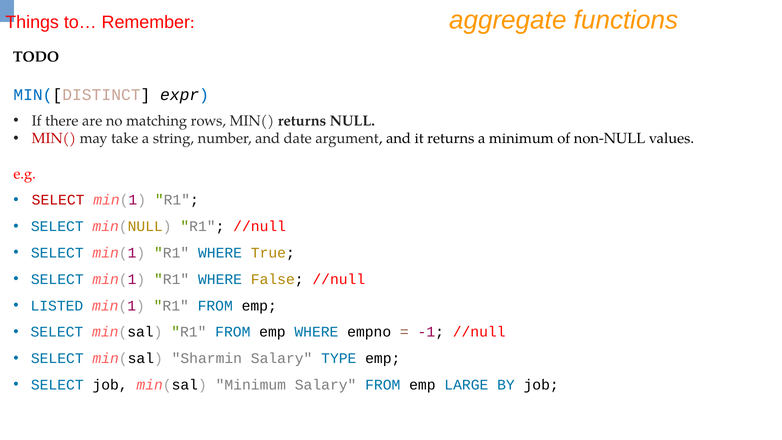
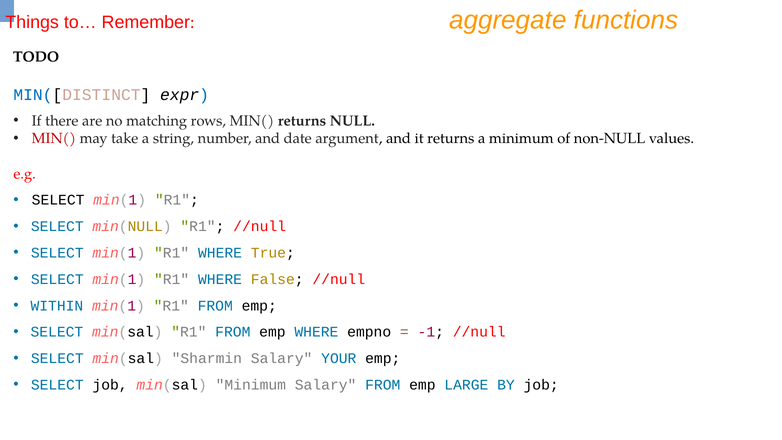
SELECT at (58, 200) colour: red -> black
LISTED: LISTED -> WITHIN
TYPE: TYPE -> YOUR
